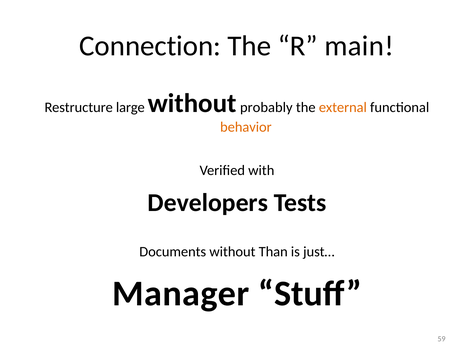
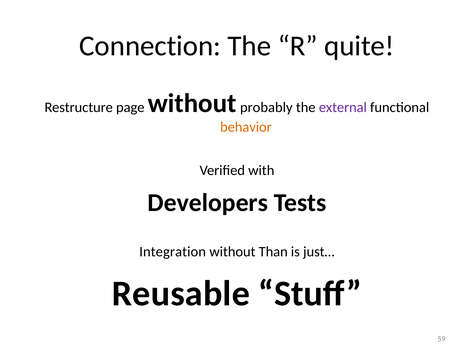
main: main -> quite
large: large -> page
external colour: orange -> purple
Documents: Documents -> Integration
Manager: Manager -> Reusable
